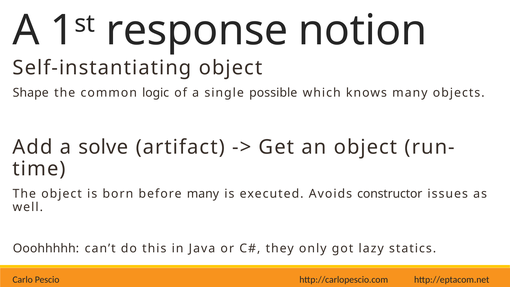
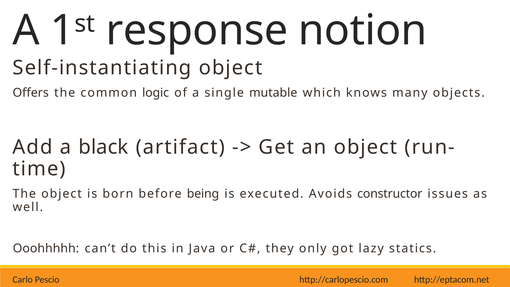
Shape: Shape -> Offers
possible: possible -> mutable
solve: solve -> black
before many: many -> being
